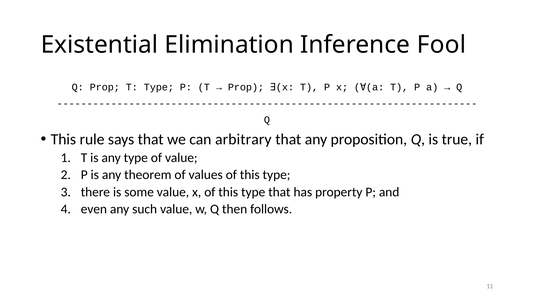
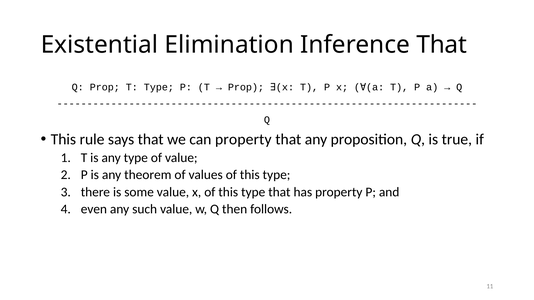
Inference Fool: Fool -> That
can arbitrary: arbitrary -> property
